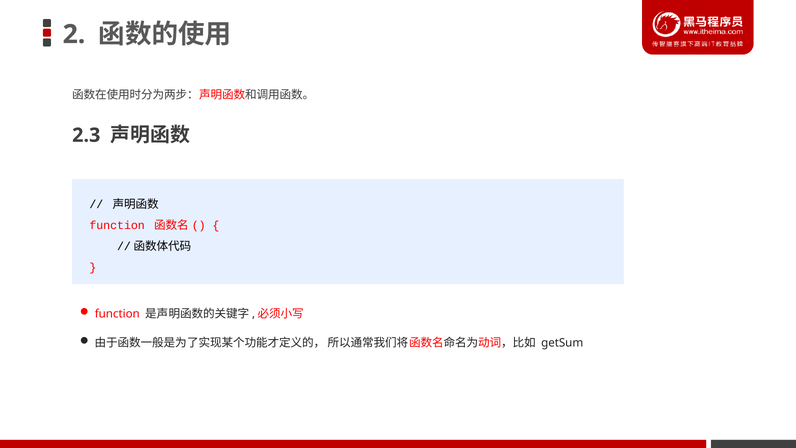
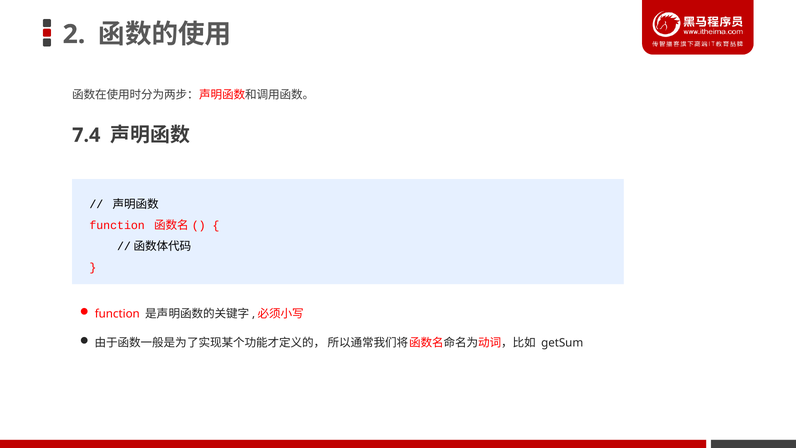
2.3: 2.3 -> 7.4
